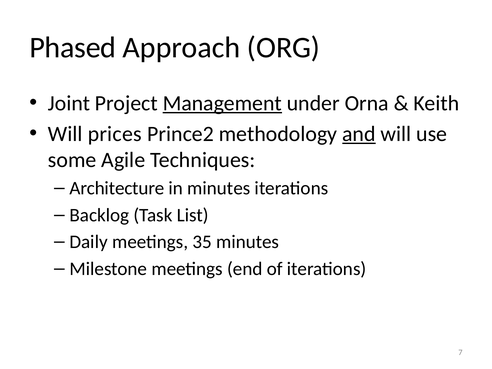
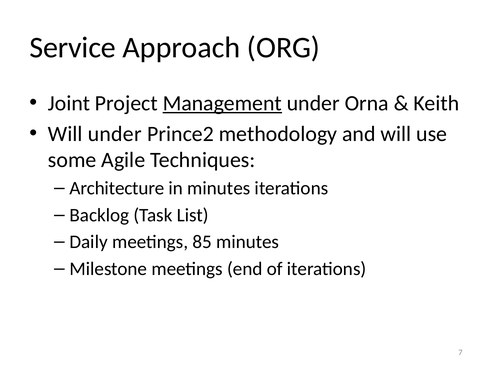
Phased: Phased -> Service
Will prices: prices -> under
and underline: present -> none
35: 35 -> 85
